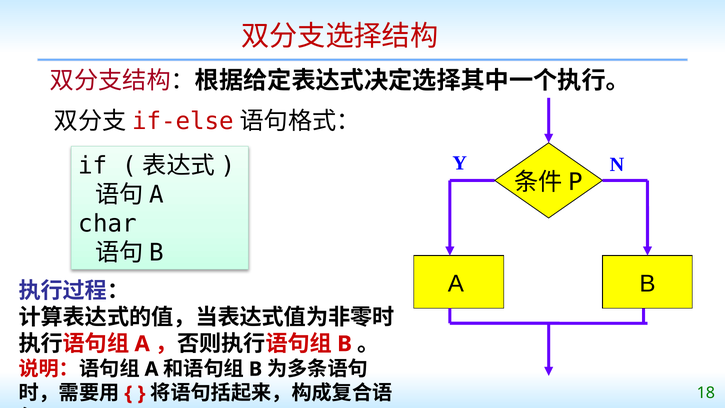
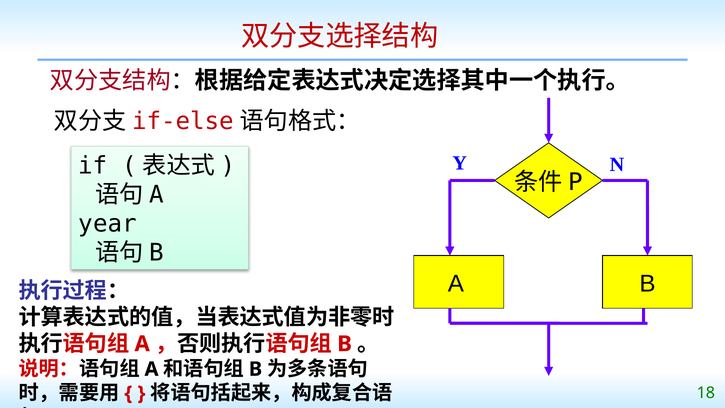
char: char -> year
